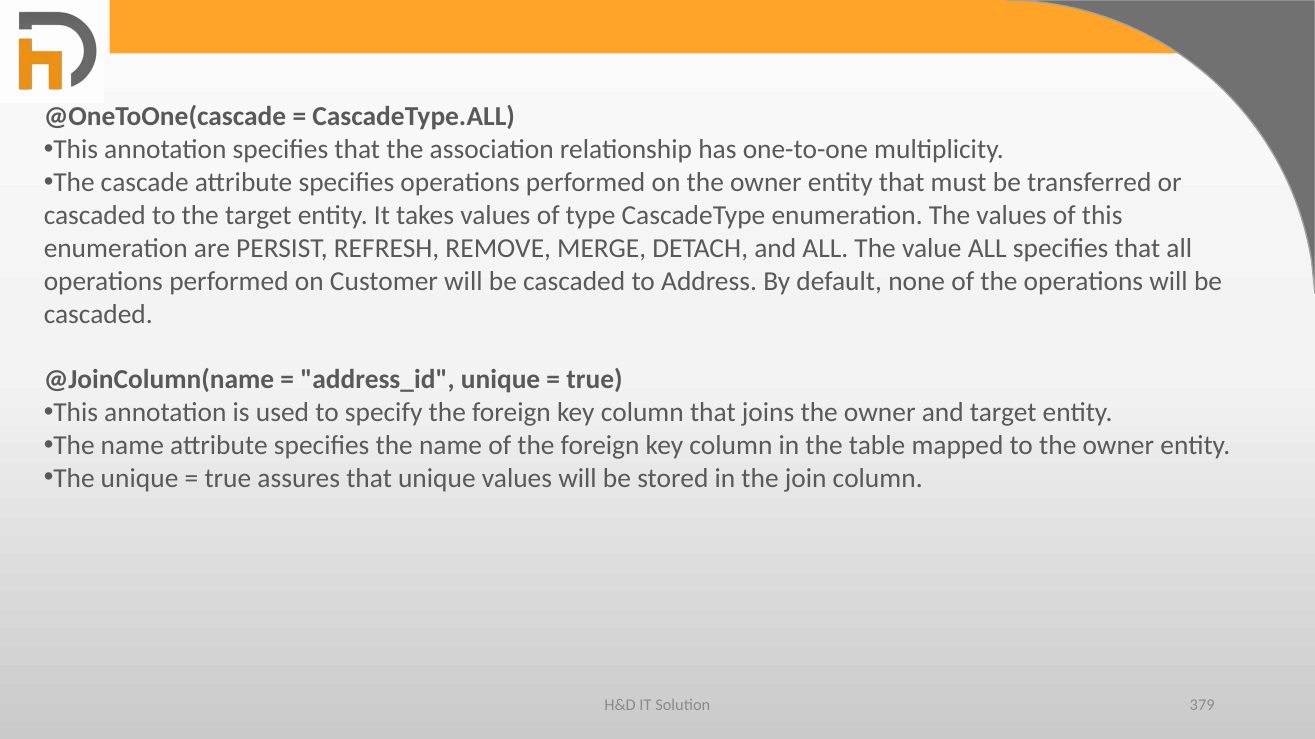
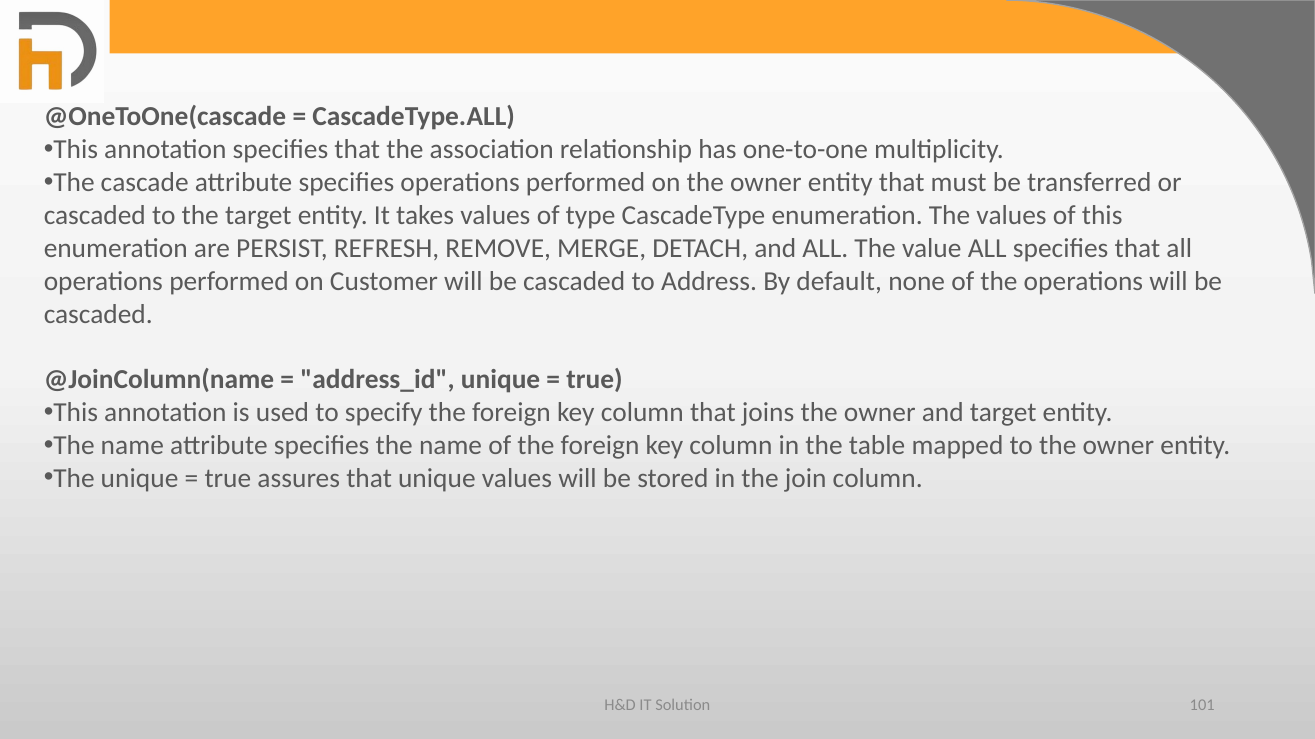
379: 379 -> 101
